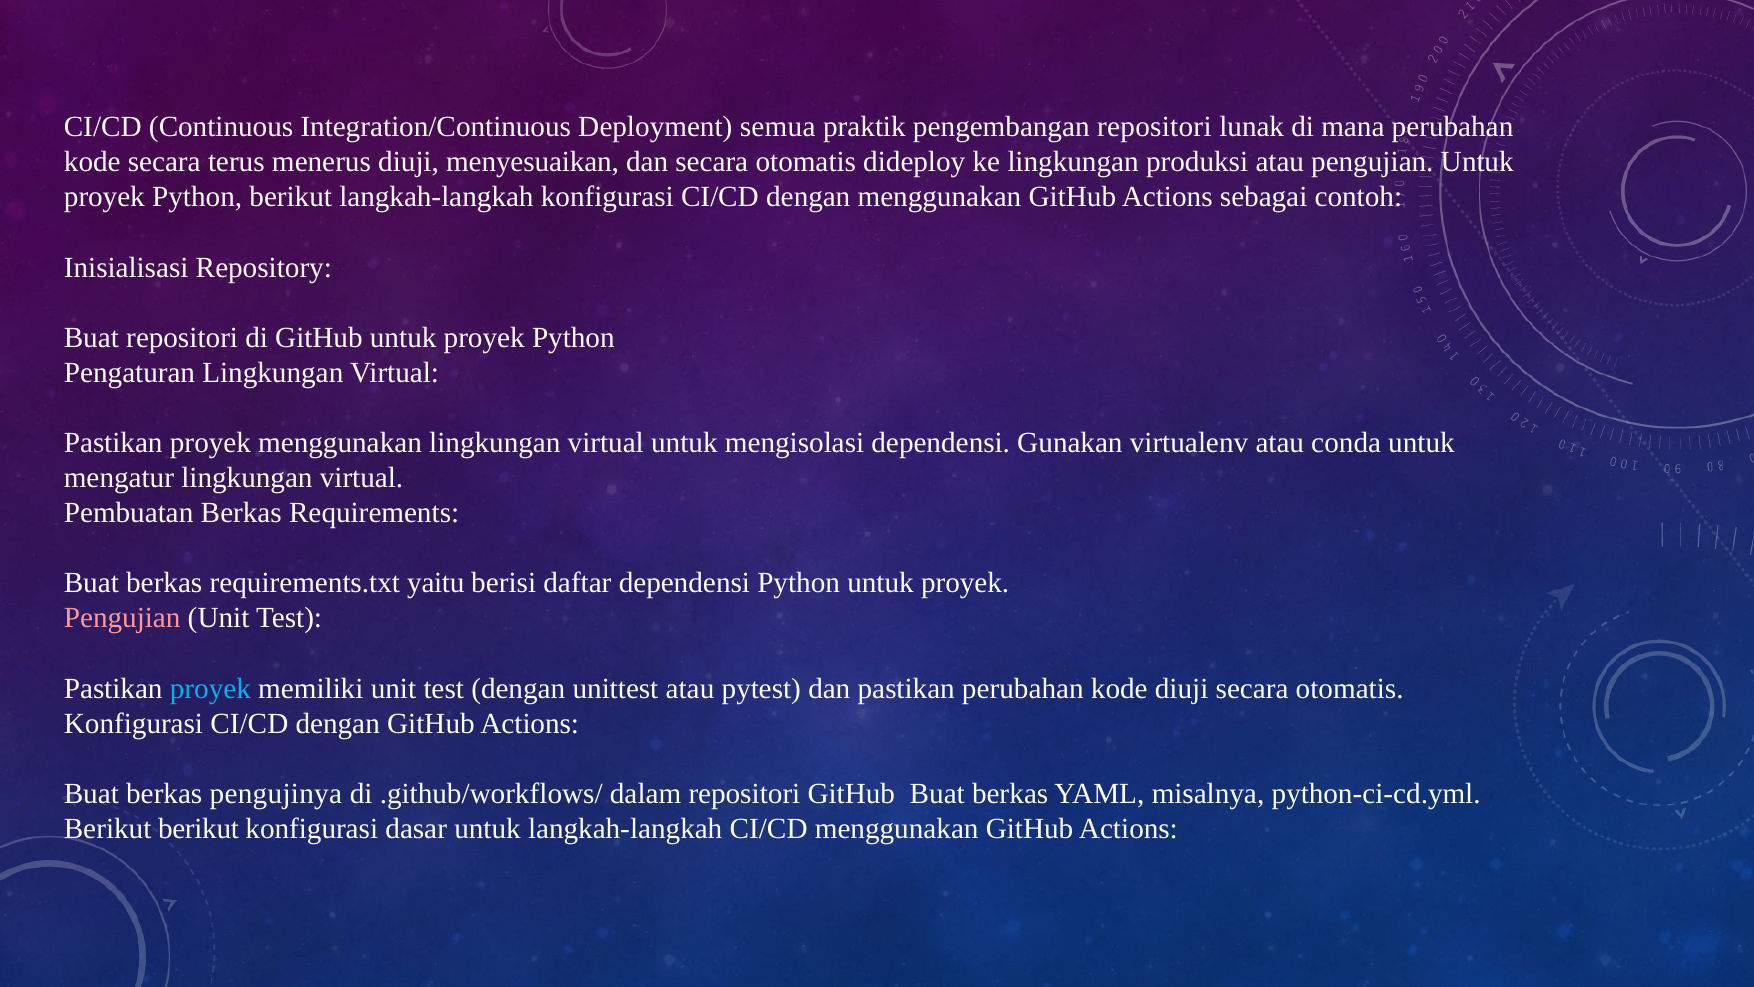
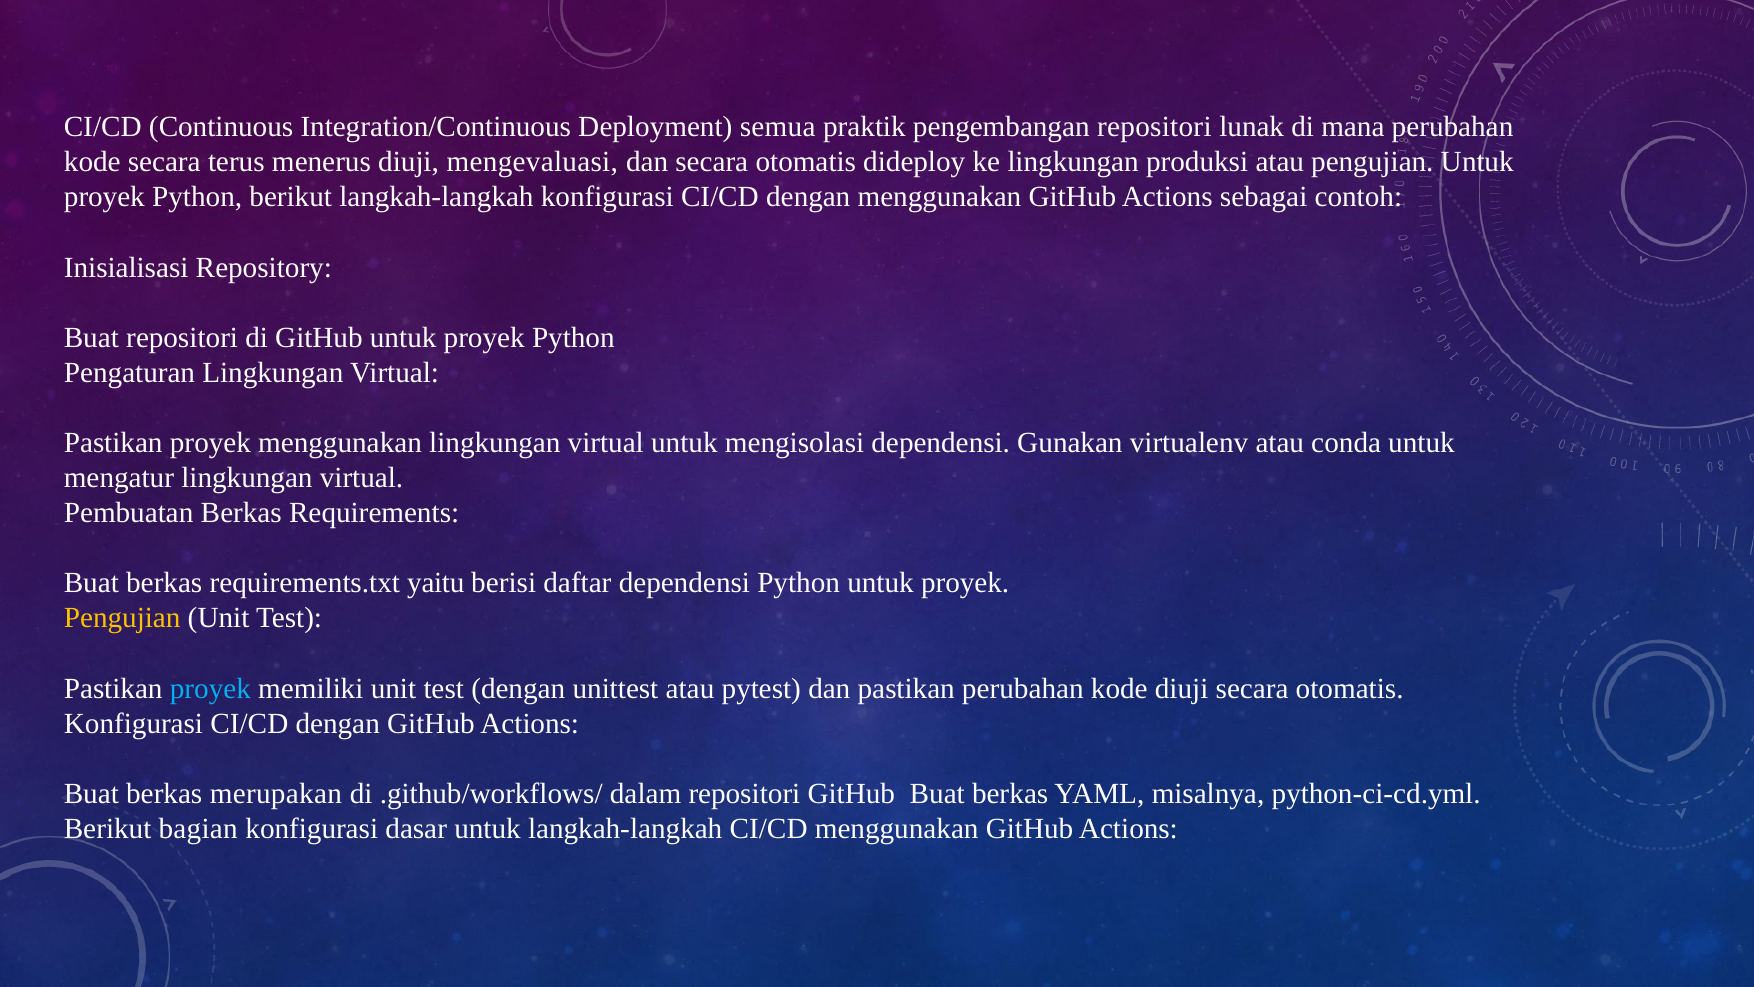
menyesuaikan: menyesuaikan -> mengevaluasi
Pengujian at (122, 618) colour: pink -> yellow
pengujinya: pengujinya -> merupakan
Berikut berikut: berikut -> bagian
